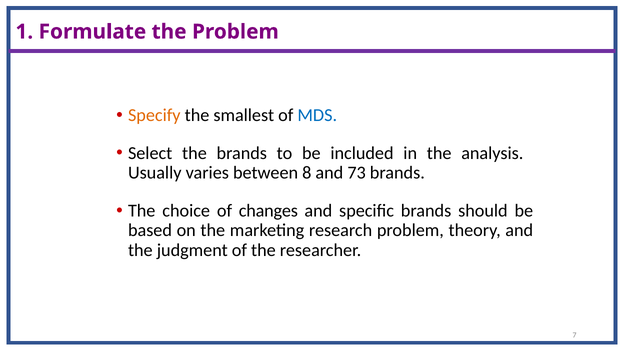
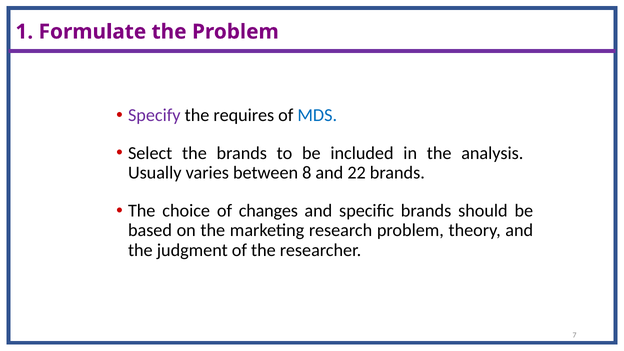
Specify colour: orange -> purple
smallest: smallest -> requires
73: 73 -> 22
